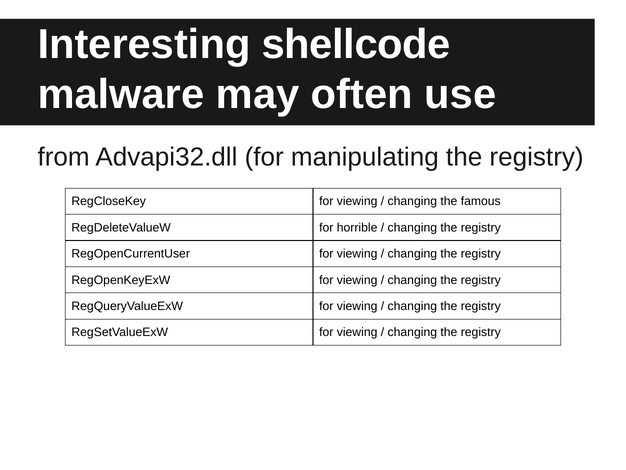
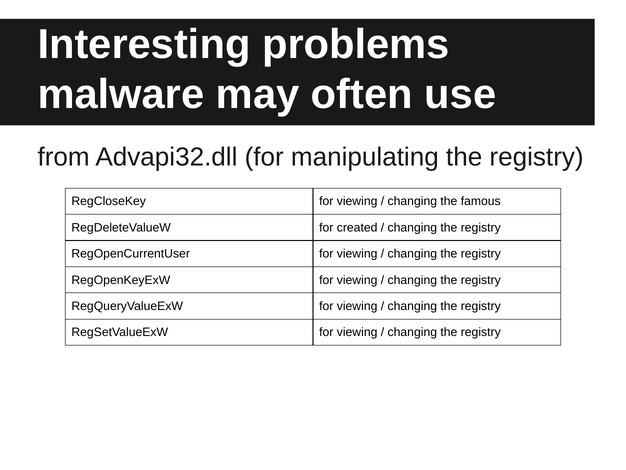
shellcode: shellcode -> problems
horrible: horrible -> created
